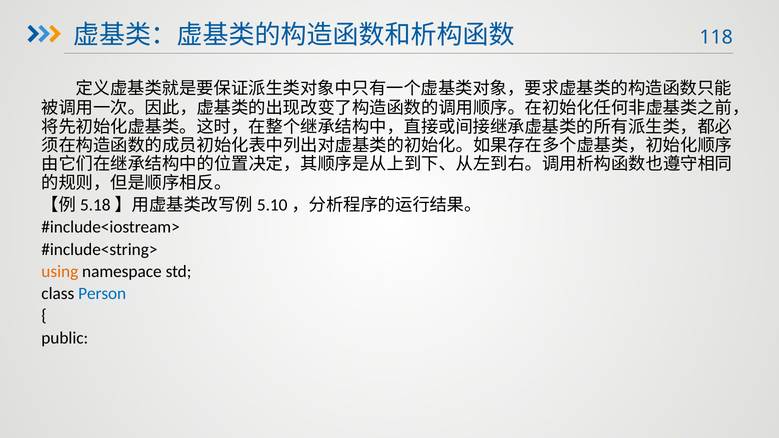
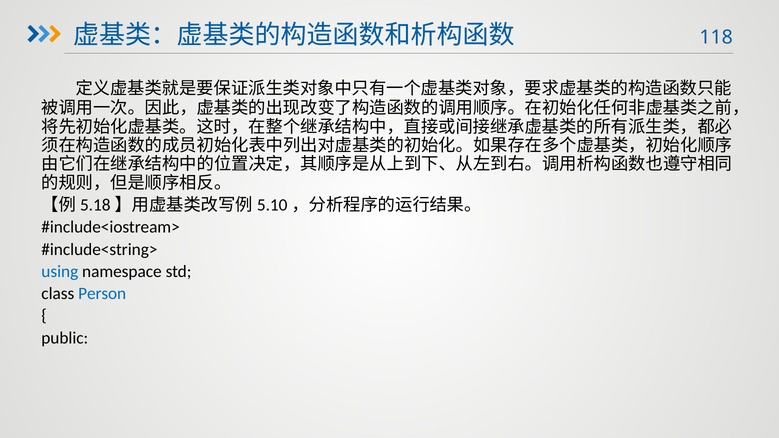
using colour: orange -> blue
